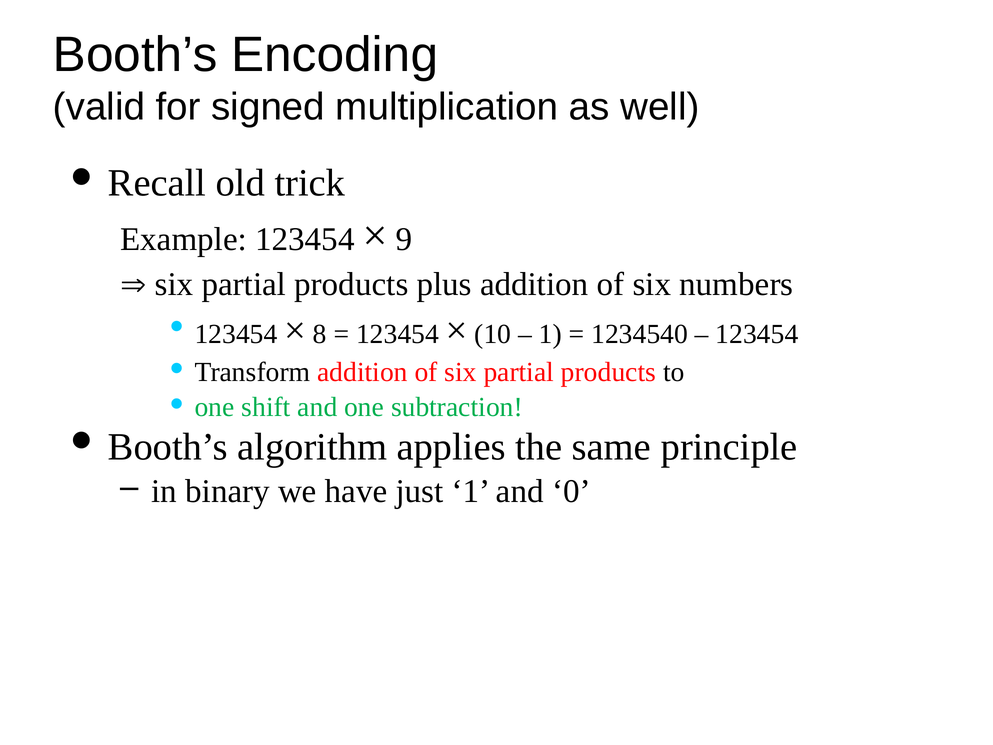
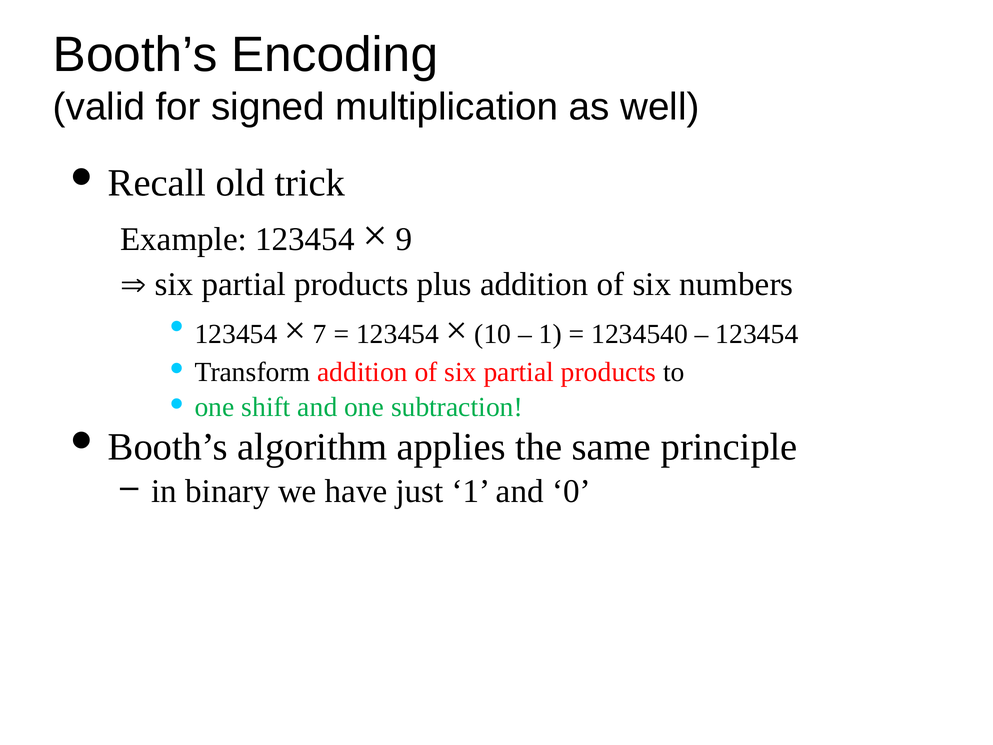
8: 8 -> 7
